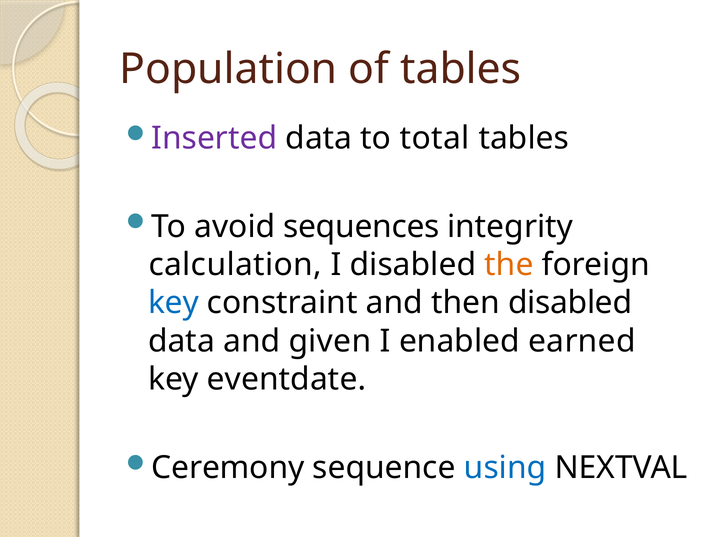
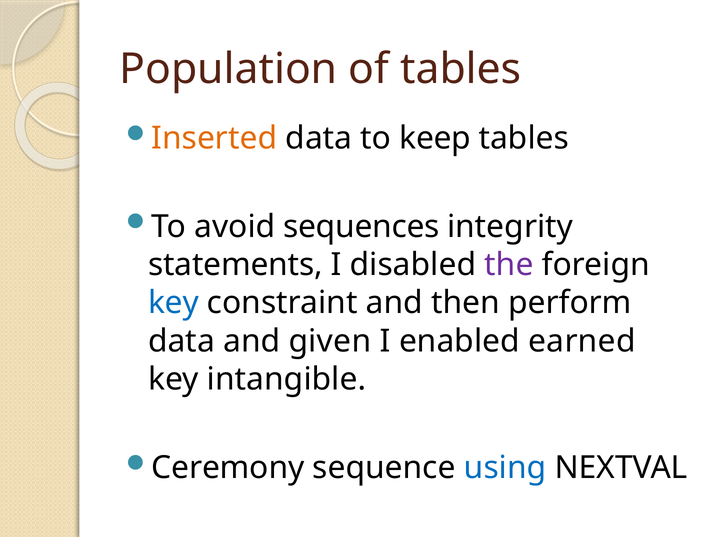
Inserted colour: purple -> orange
total: total -> keep
calculation: calculation -> statements
the colour: orange -> purple
then disabled: disabled -> perform
eventdate: eventdate -> intangible
